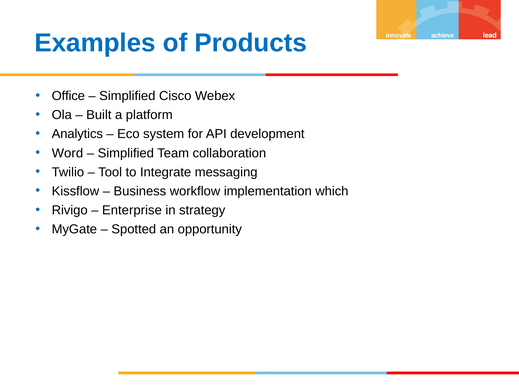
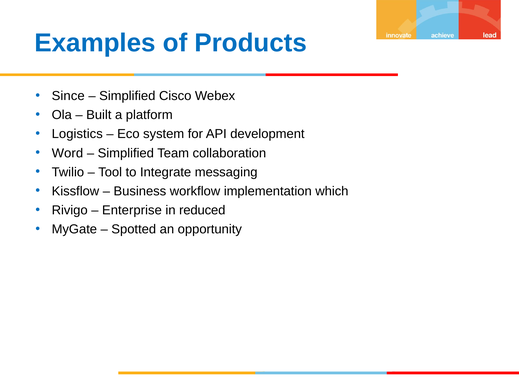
Office: Office -> Since
Analytics: Analytics -> Logistics
strategy: strategy -> reduced
